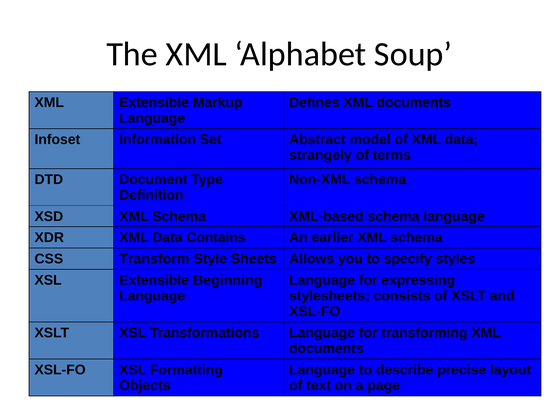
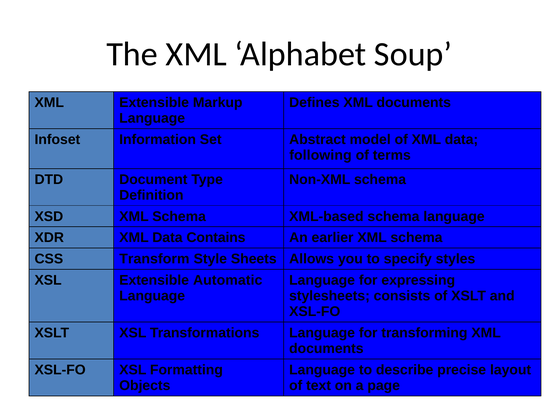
strangely: strangely -> following
Beginning: Beginning -> Automatic
